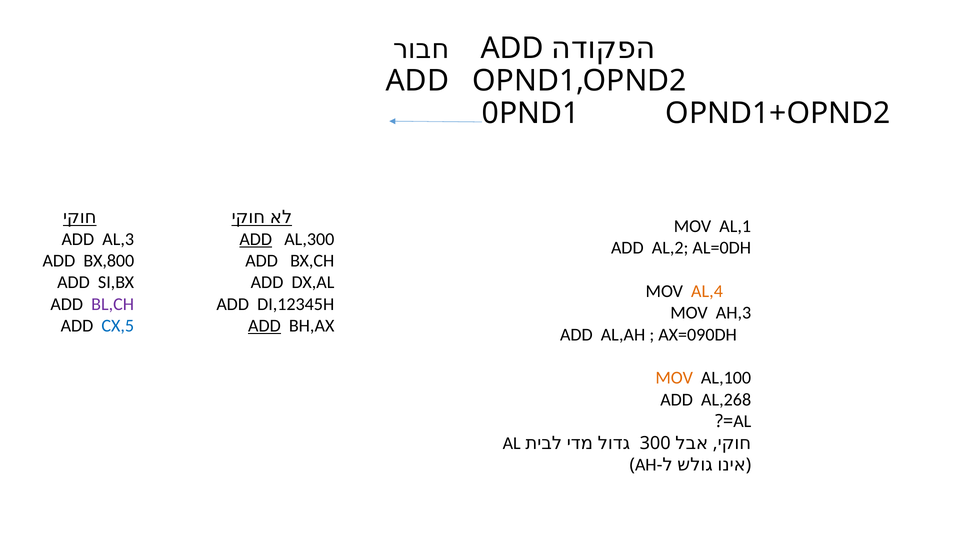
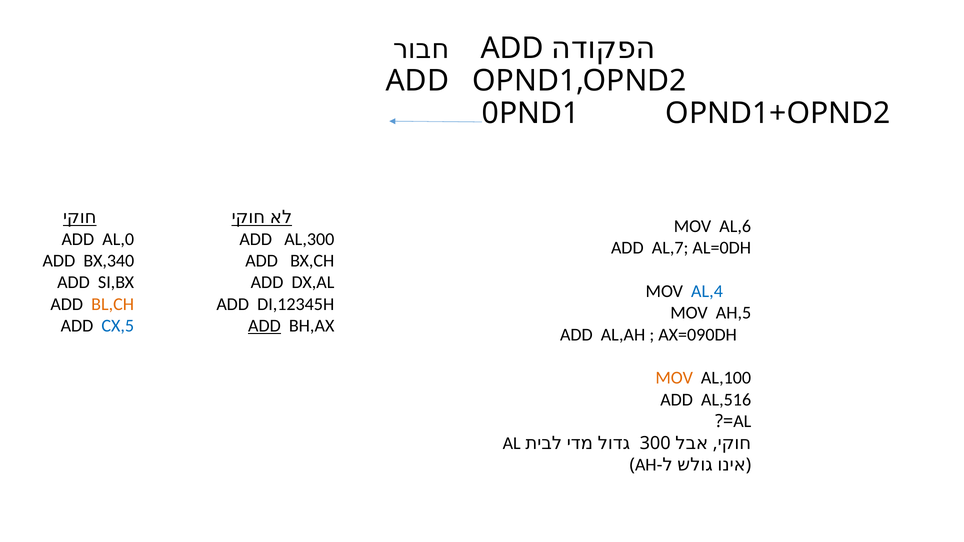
AL,1: AL,1 -> AL,6
AL,3: AL,3 -> AL,0
ADD at (256, 239) underline: present -> none
AL,2: AL,2 -> AL,7
BX,800: BX,800 -> BX,340
AL,4 colour: orange -> blue
BL,CH colour: purple -> orange
AH,3: AH,3 -> AH,5
AL,268: AL,268 -> AL,516
